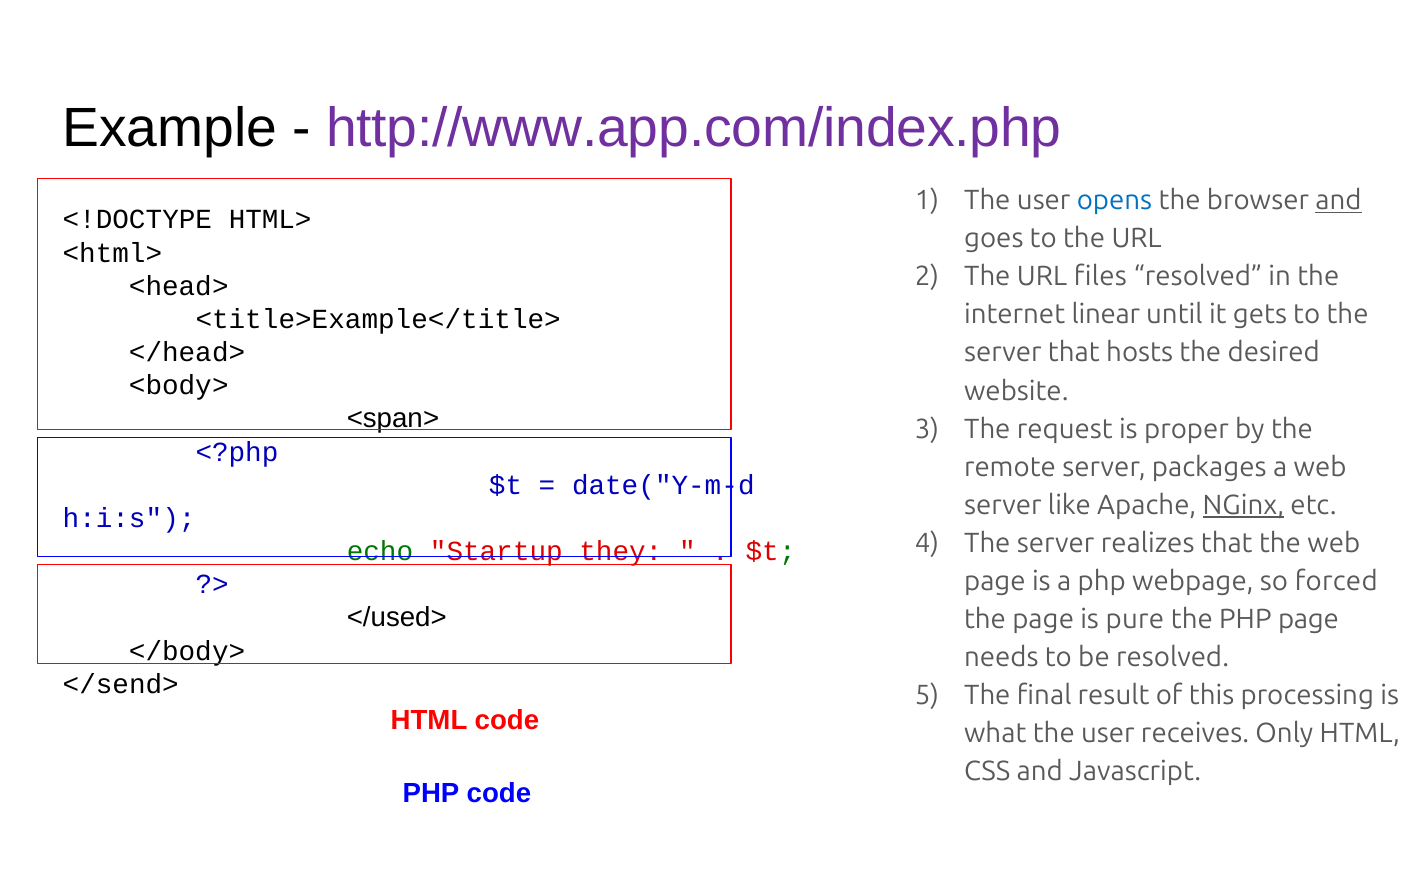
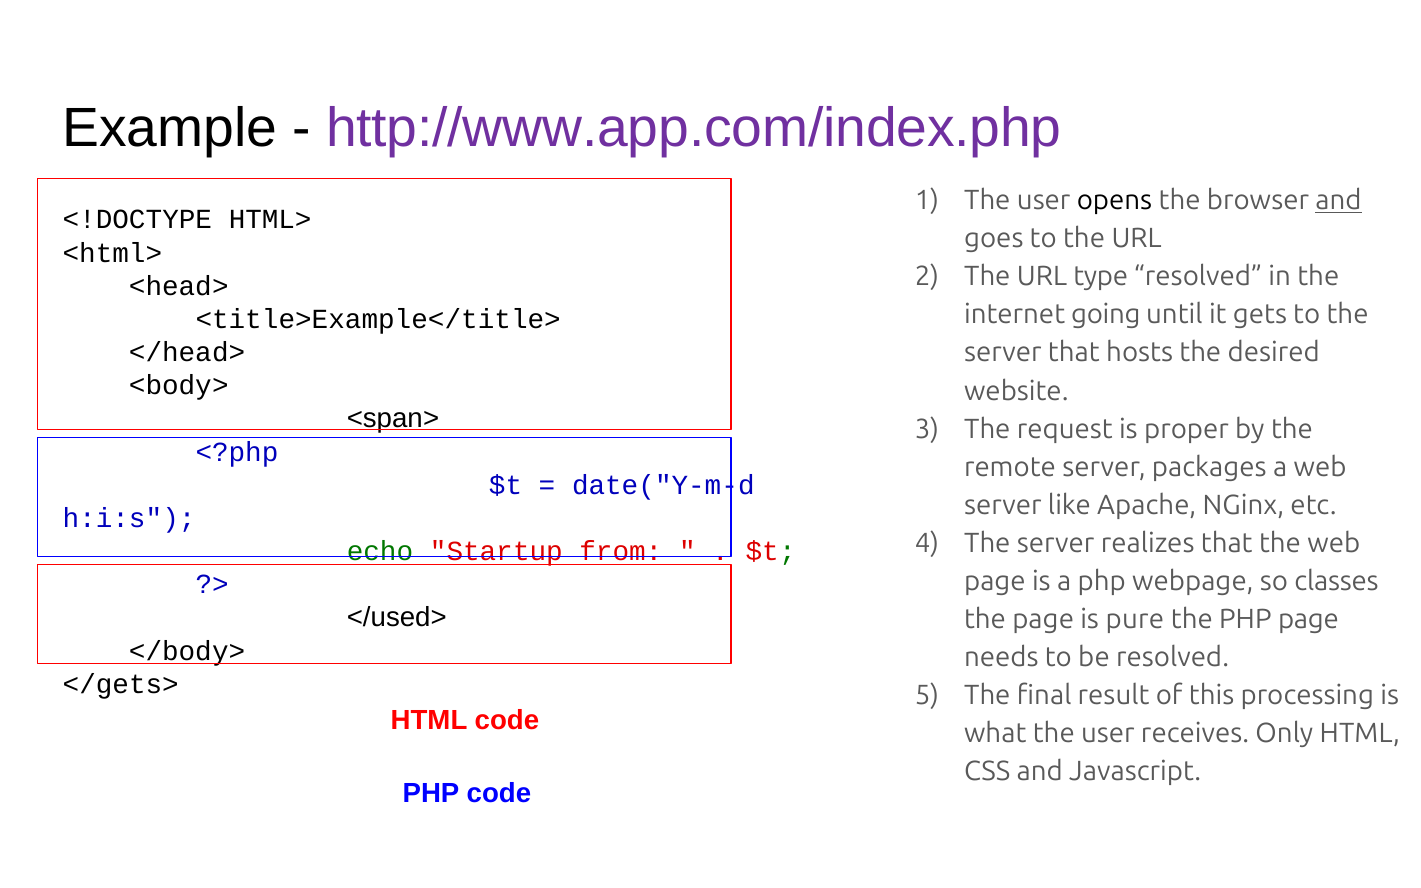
opens colour: blue -> black
files: files -> type
linear: linear -> going
NGinx underline: present -> none
they: they -> from
forced: forced -> classes
</send>: </send> -> </gets>
